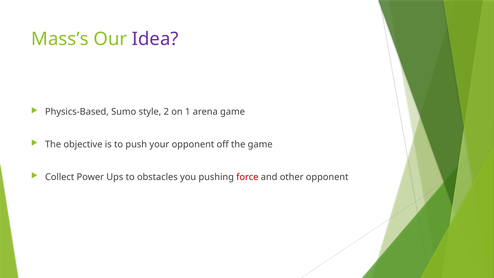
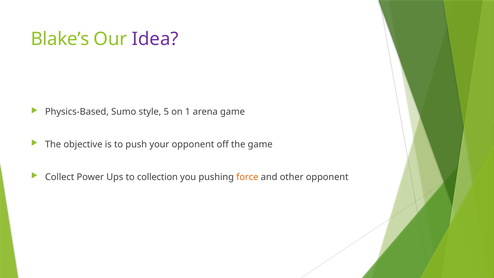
Mass’s: Mass’s -> Blake’s
2: 2 -> 5
obstacles: obstacles -> collection
force colour: red -> orange
